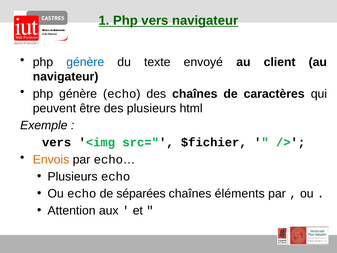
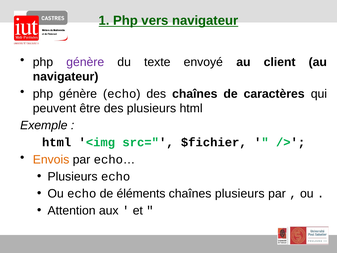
génère at (85, 62) colour: blue -> purple
vers at (57, 142): vers -> html
séparées: séparées -> éléments
chaînes éléments: éléments -> plusieurs
